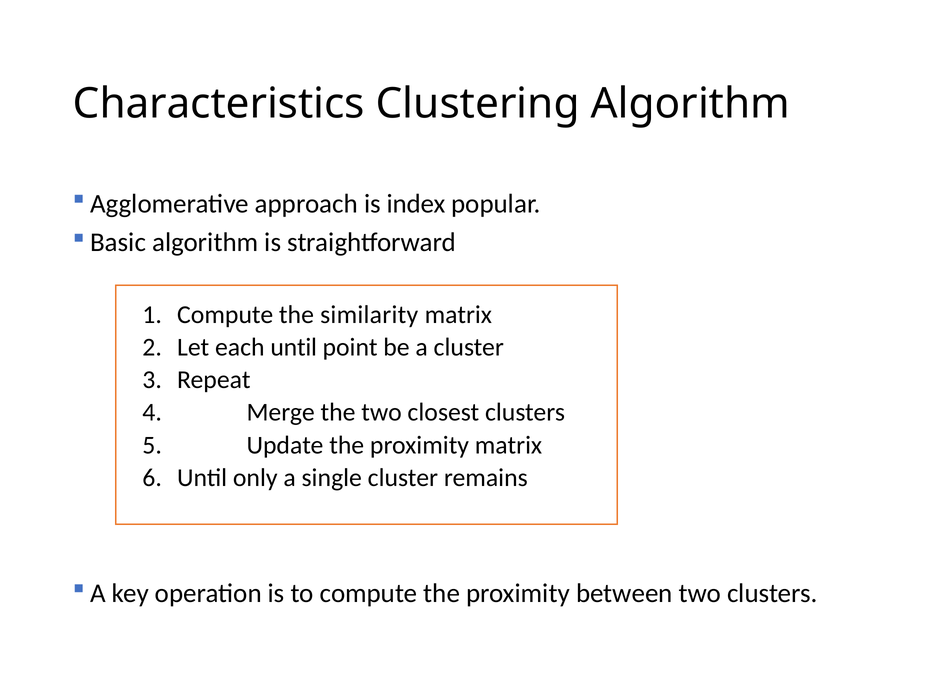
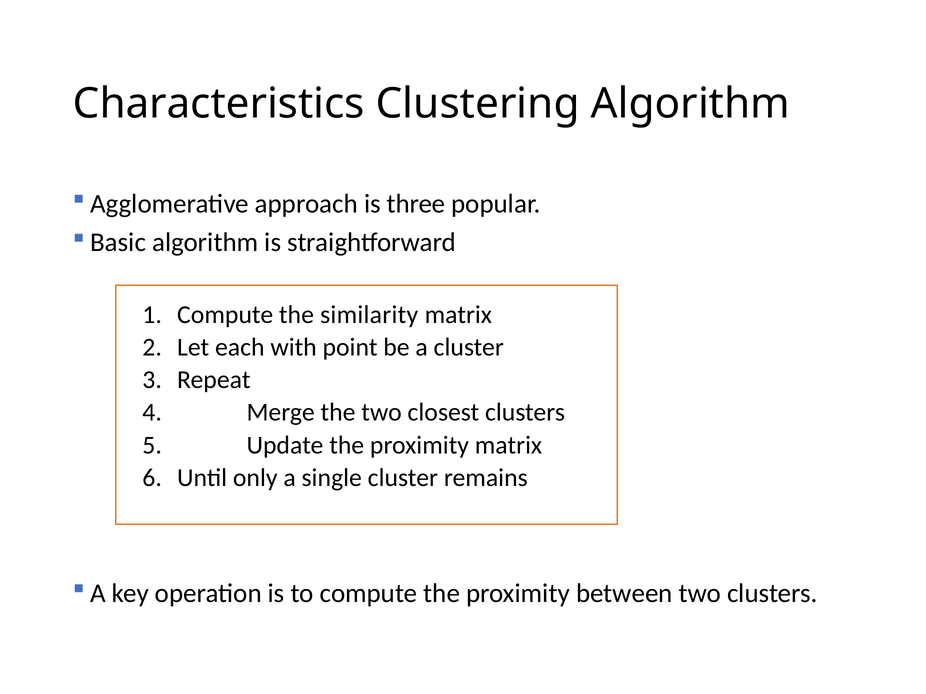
index: index -> three
each until: until -> with
